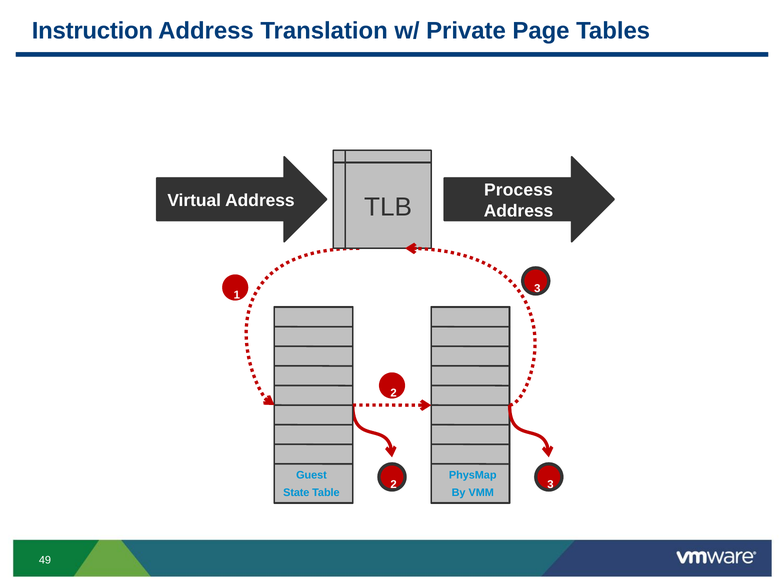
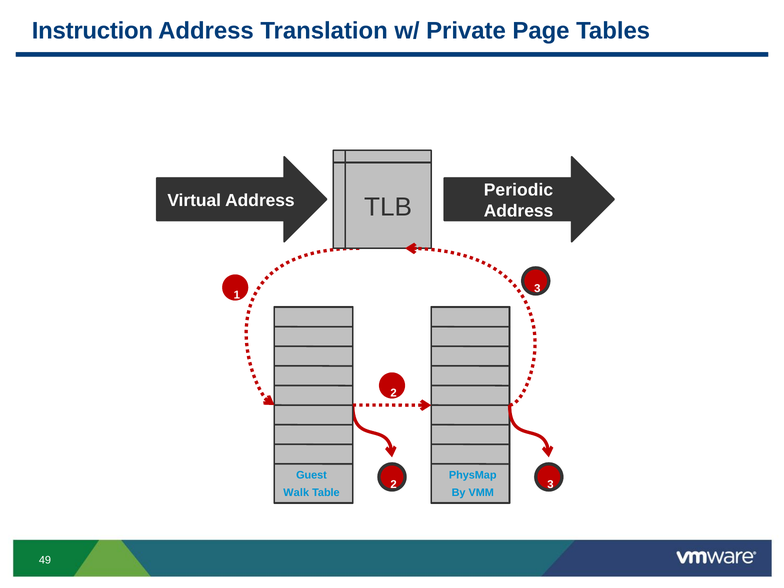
Process: Process -> Periodic
State: State -> Walk
